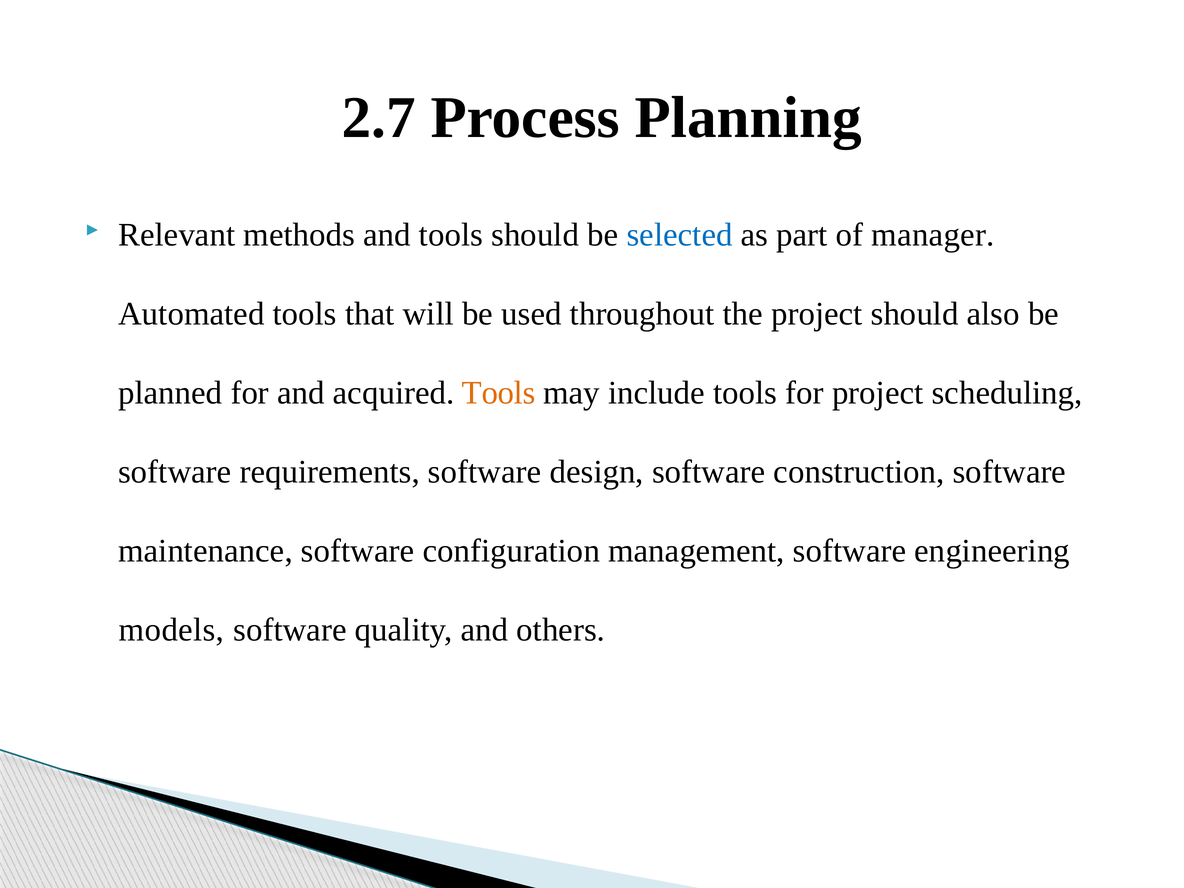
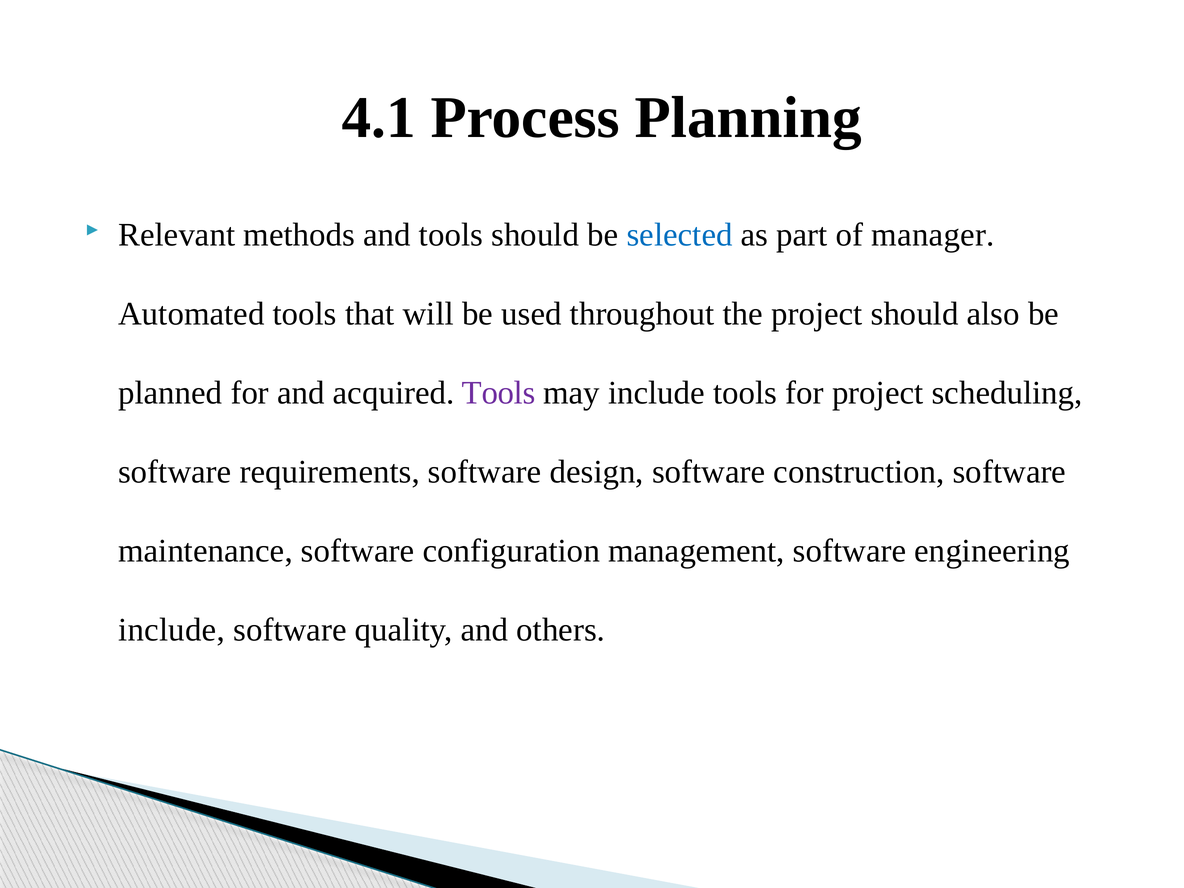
2.7: 2.7 -> 4.1
Tools at (499, 393) colour: orange -> purple
models at (171, 630): models -> include
